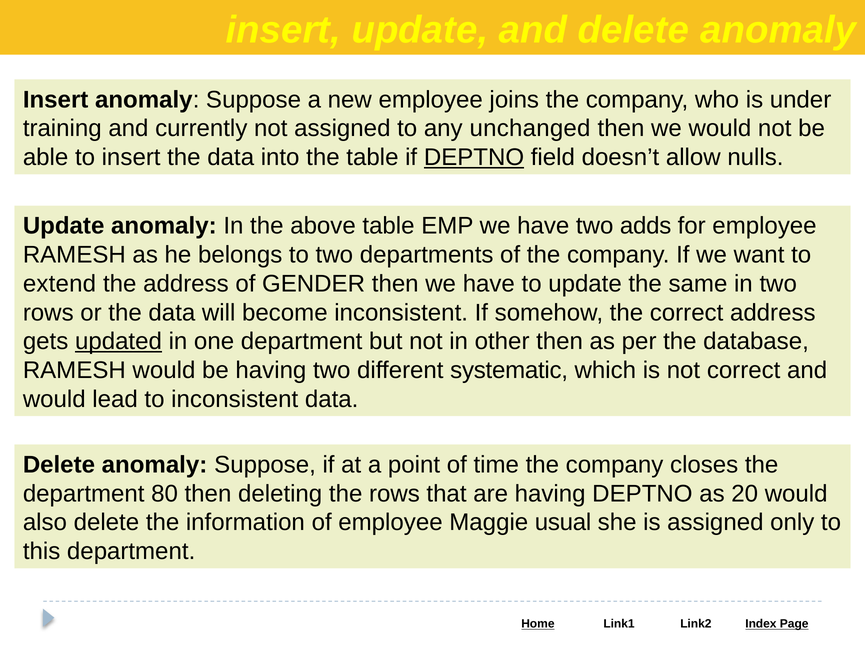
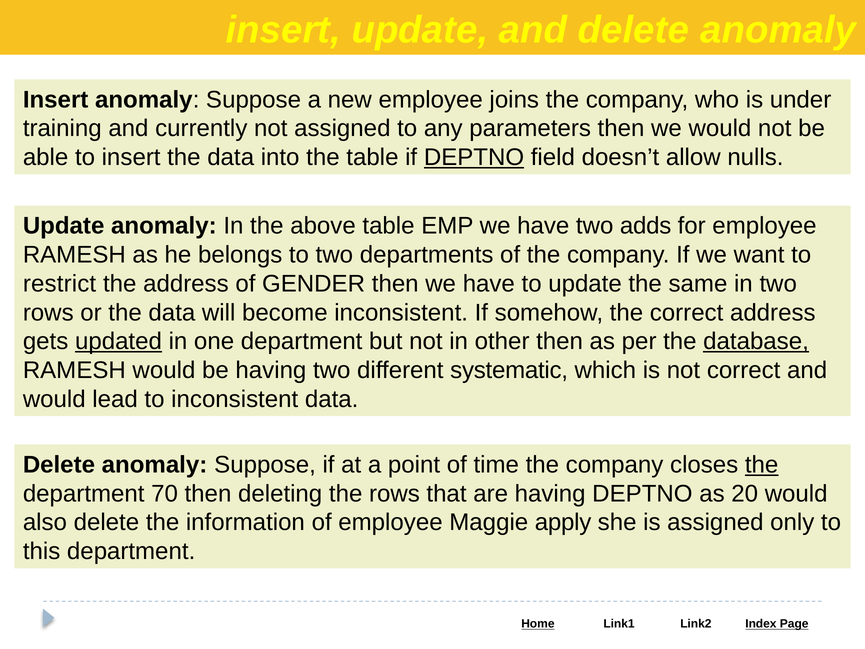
unchanged: unchanged -> parameters
extend: extend -> restrict
database underline: none -> present
the at (762, 465) underline: none -> present
80: 80 -> 70
usual: usual -> apply
